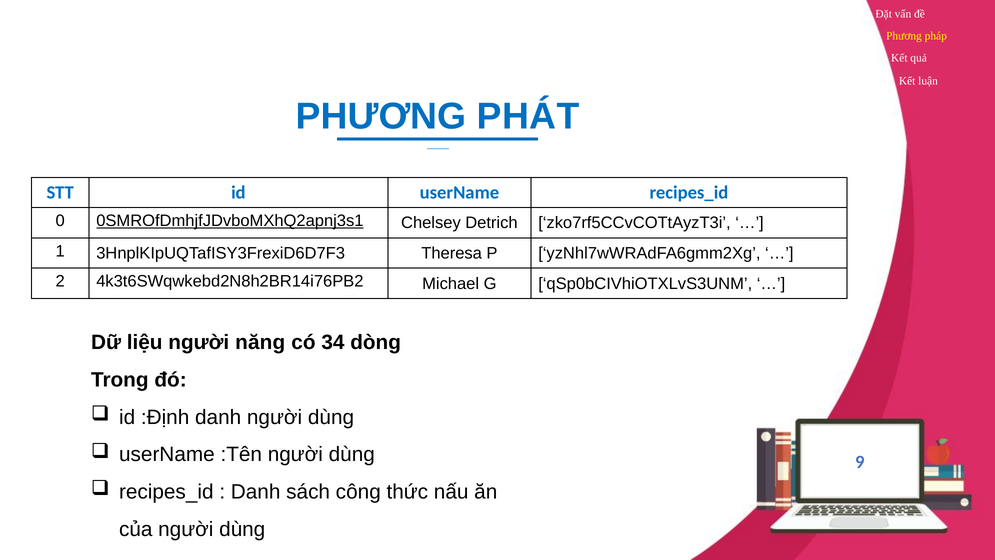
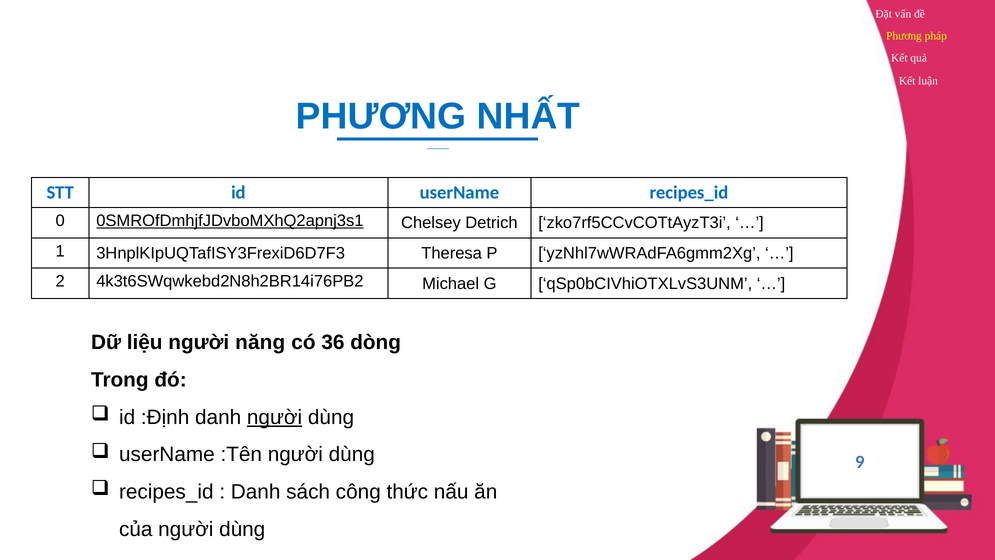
PHÁT: PHÁT -> NHẤT
34: 34 -> 36
người at (275, 417) underline: none -> present
